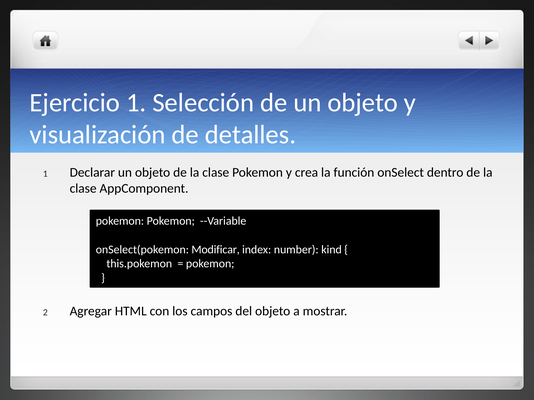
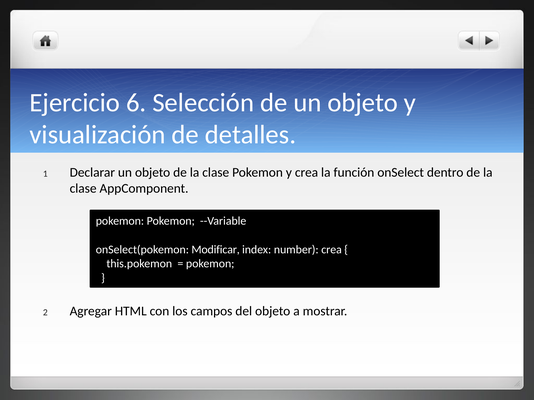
Ejercicio 1: 1 -> 6
number kind: kind -> crea
